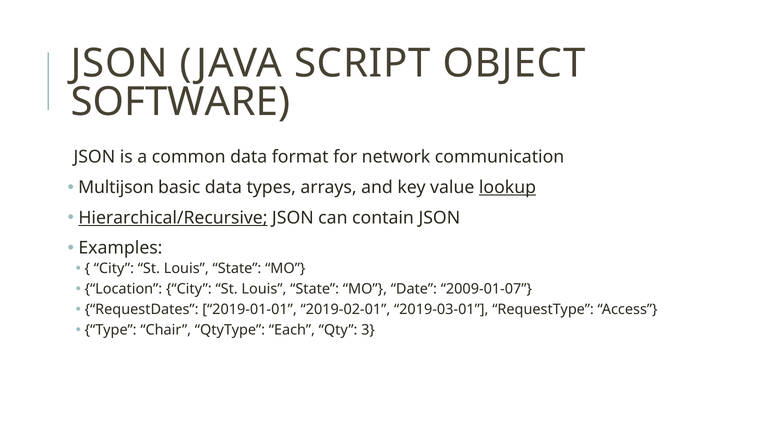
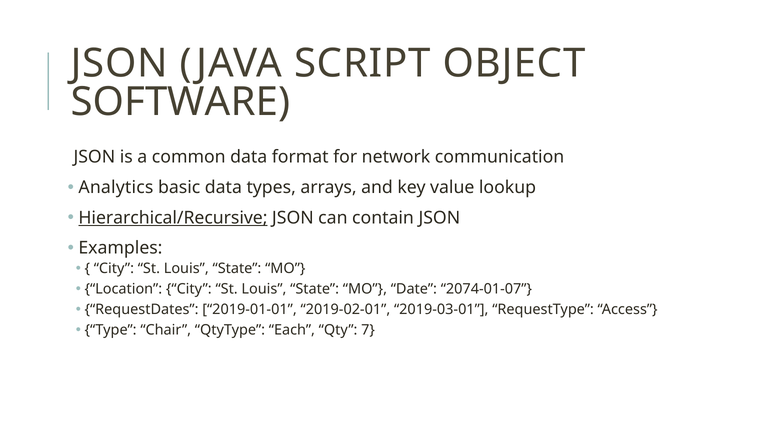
Multijson: Multijson -> Analytics
lookup underline: present -> none
2009-01-07: 2009-01-07 -> 2074-01-07
3: 3 -> 7
